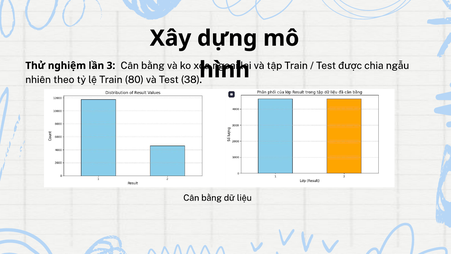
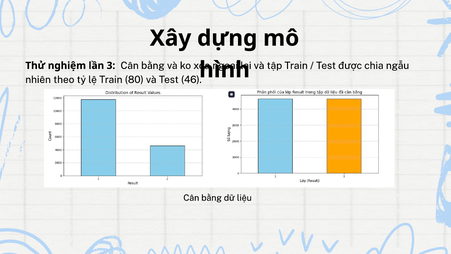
38: 38 -> 46
